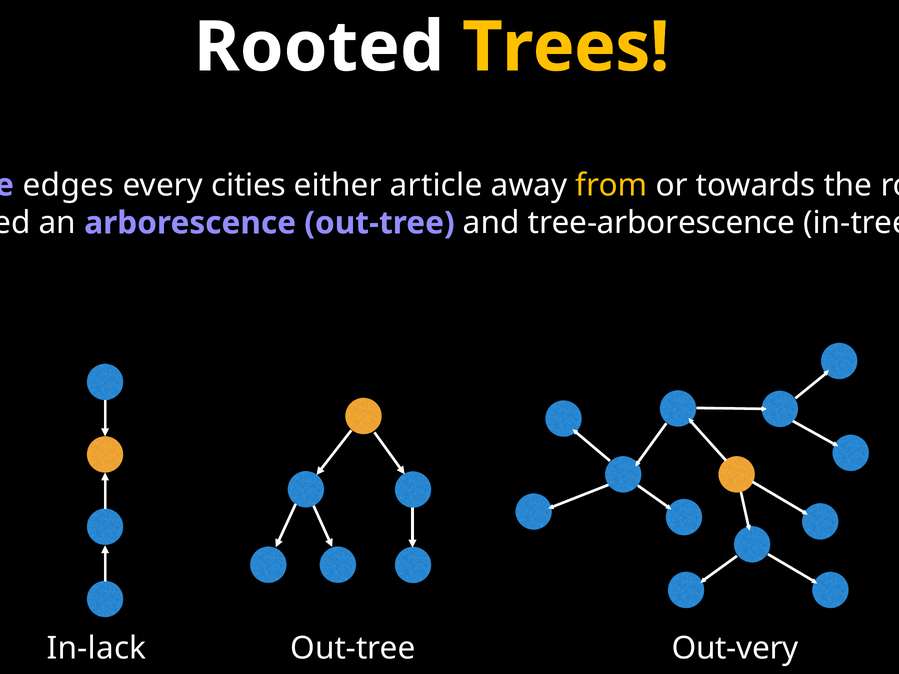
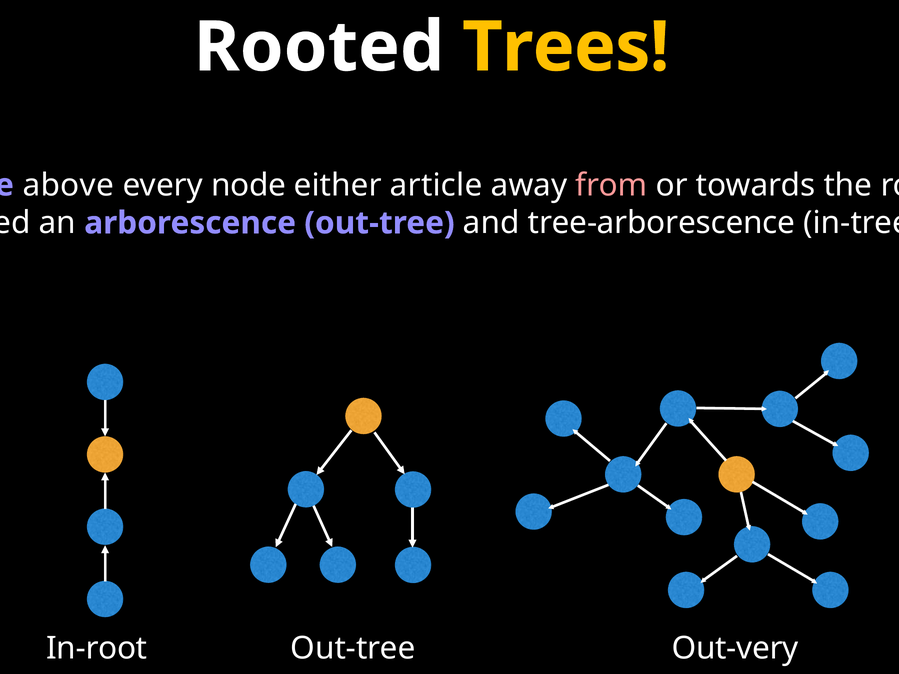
edges at (68, 185): edges -> above
every cities: cities -> node
from at (611, 185) colour: yellow -> pink
In-lack: In-lack -> In-root
